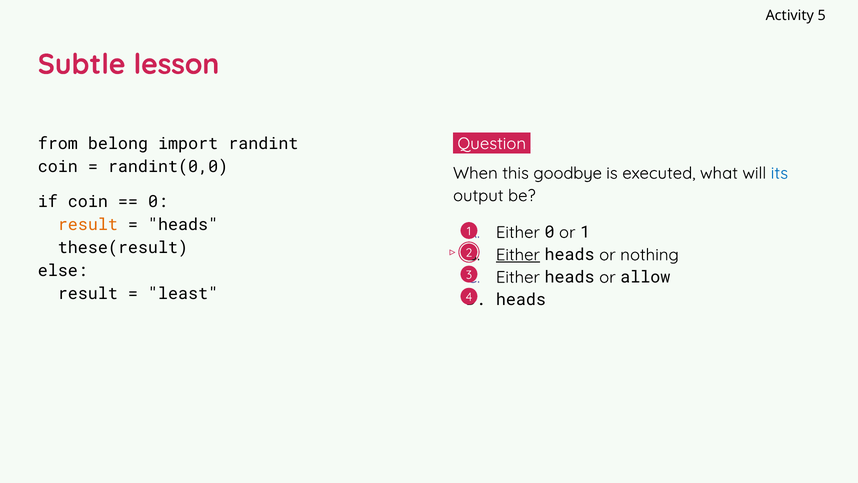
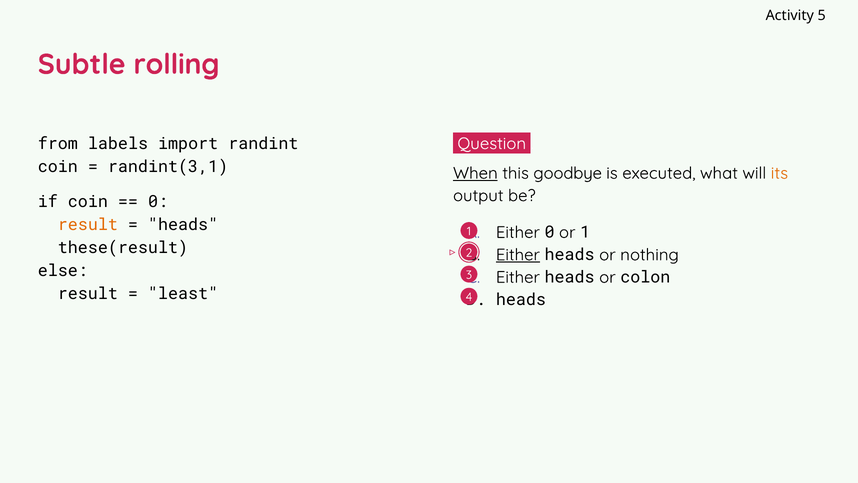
lesson: lesson -> rolling
belong: belong -> labels
randint(0,0: randint(0,0 -> randint(3,1
When underline: none -> present
its colour: blue -> orange
allow: allow -> colon
